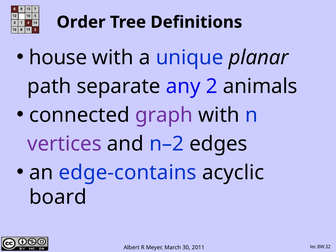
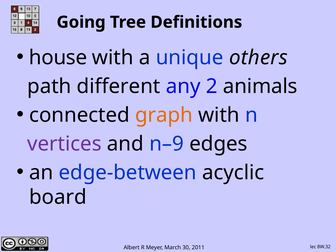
Order: Order -> Going
planar: planar -> others
separate: separate -> different
graph colour: purple -> orange
n–2: n–2 -> n–9
edge-contains: edge-contains -> edge-between
